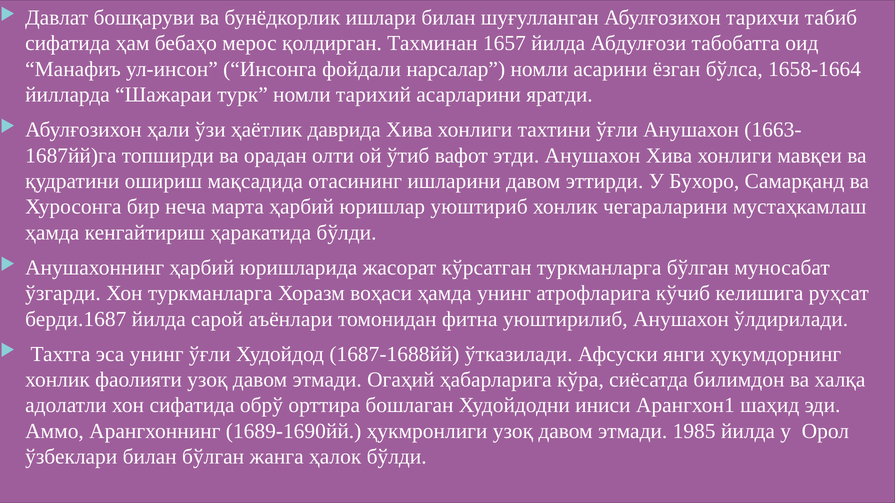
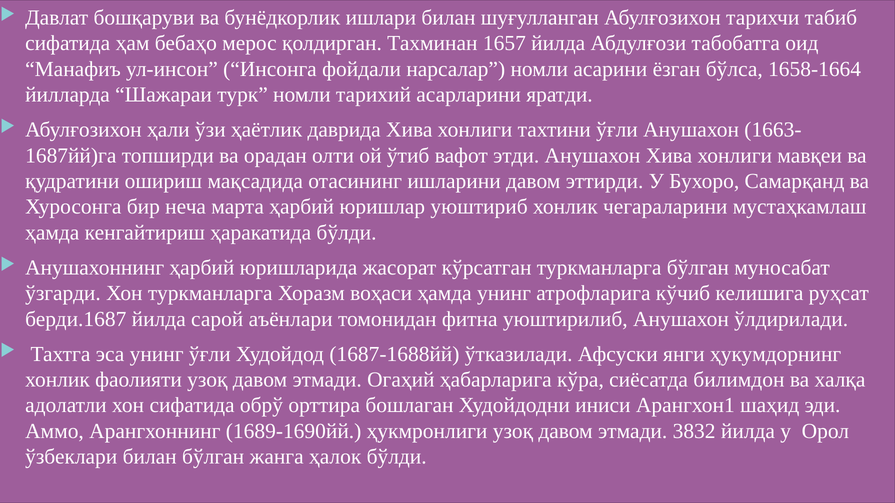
1985: 1985 -> 3832
